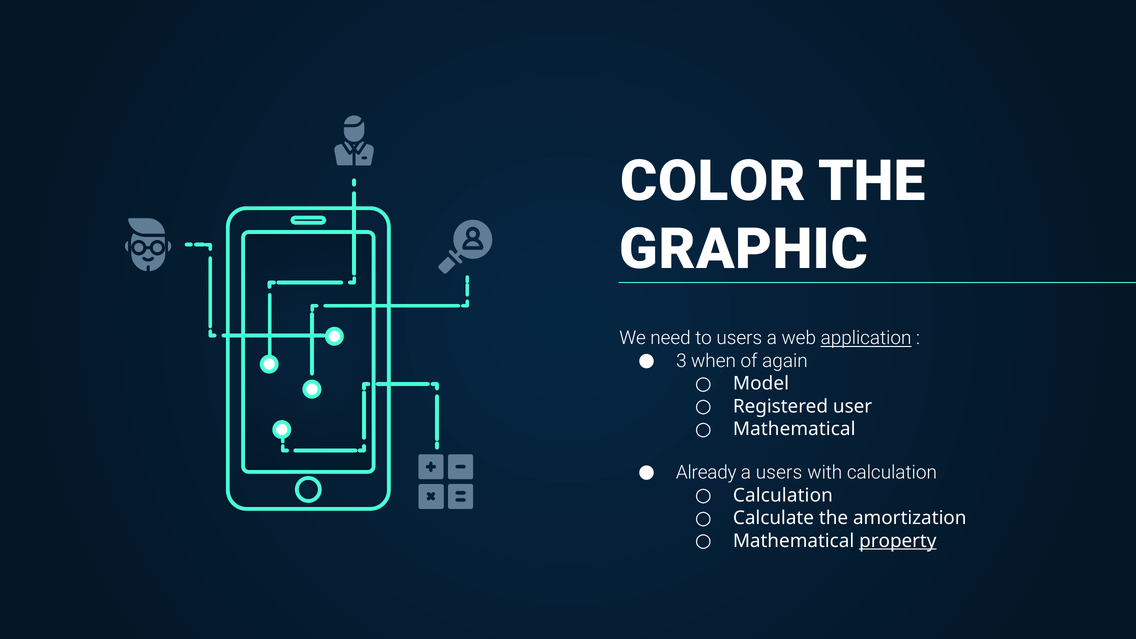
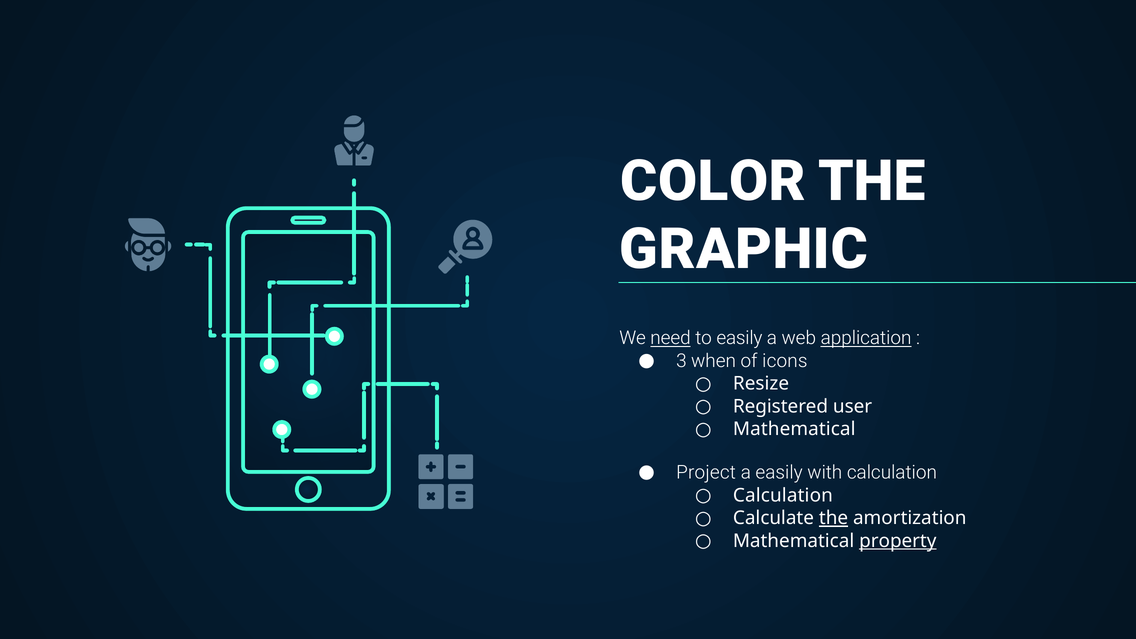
need underline: none -> present
to users: users -> easily
again: again -> icons
Model: Model -> Resize
Already: Already -> Project
a users: users -> easily
the at (834, 518) underline: none -> present
